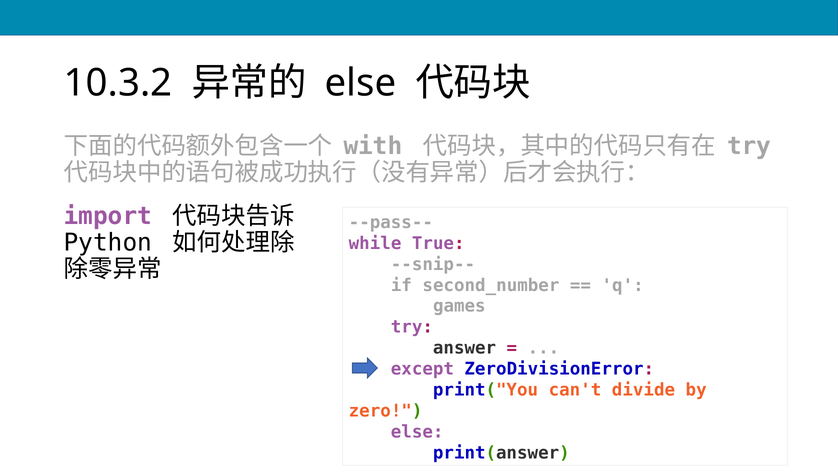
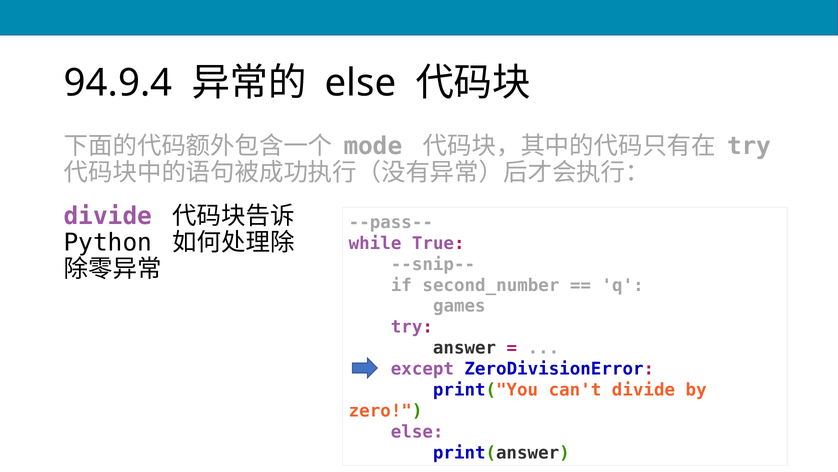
10.3.2: 10.3.2 -> 94.9.4
with: with -> mode
import at (108, 216): import -> divide
